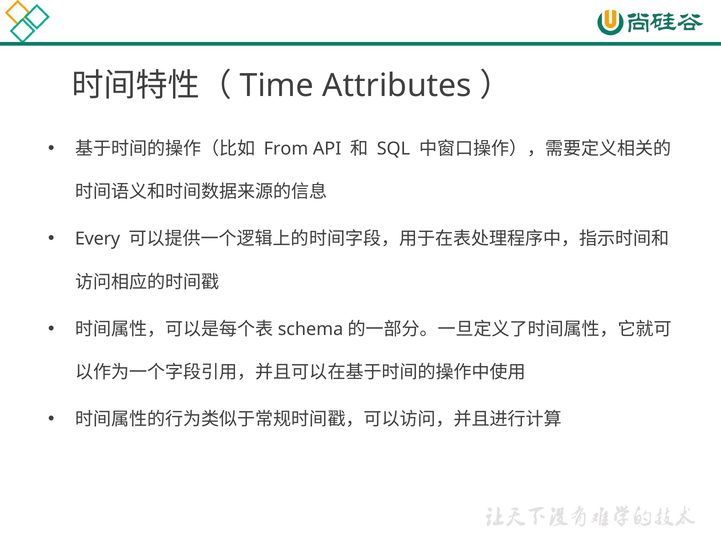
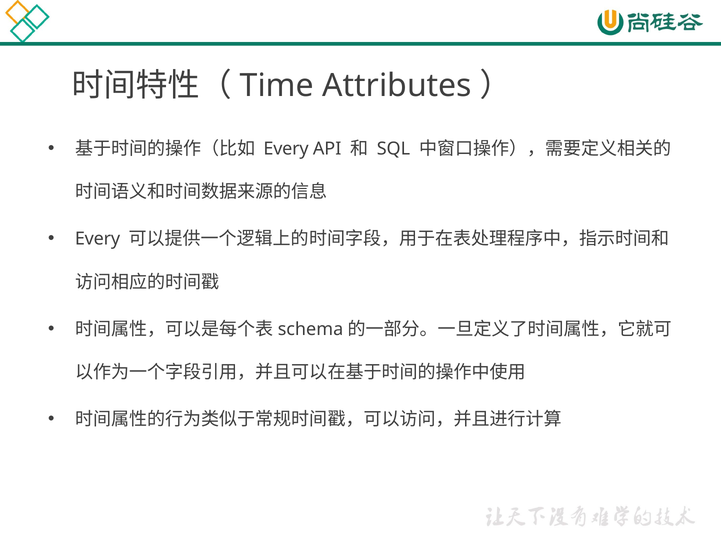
From at (286, 149): From -> Every
